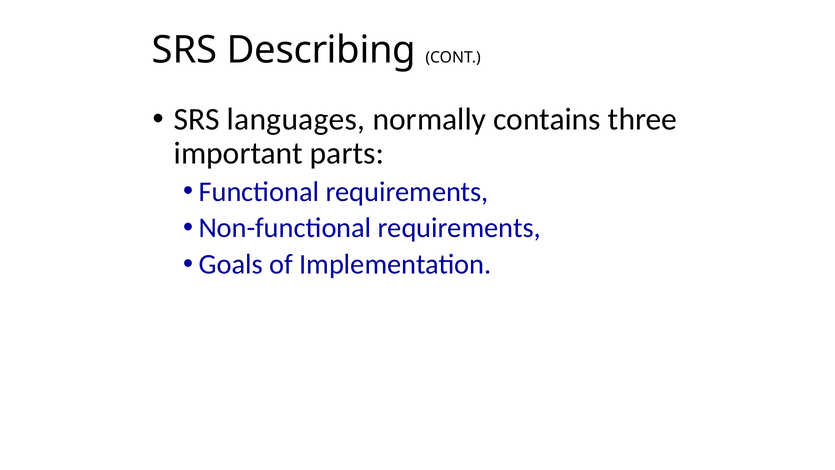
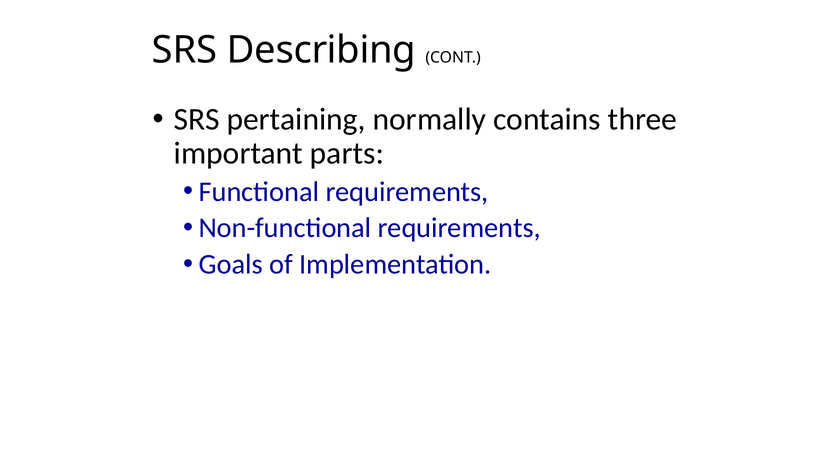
languages: languages -> pertaining
